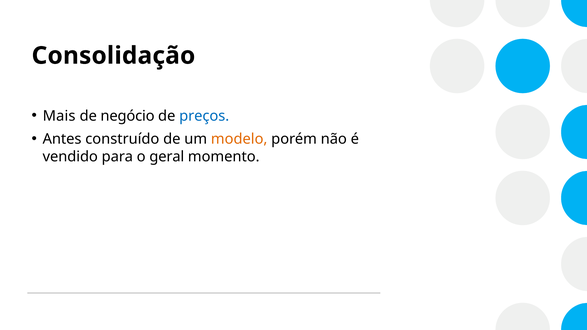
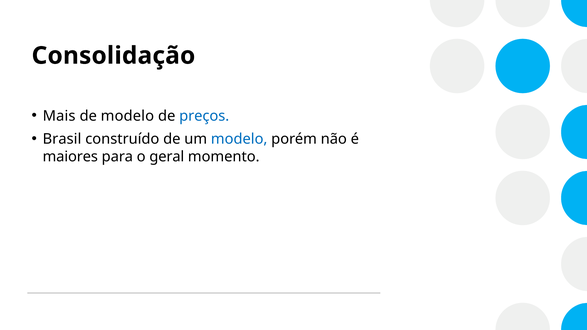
de negócio: negócio -> modelo
Antes: Antes -> Brasil
modelo at (239, 139) colour: orange -> blue
vendido: vendido -> maiores
